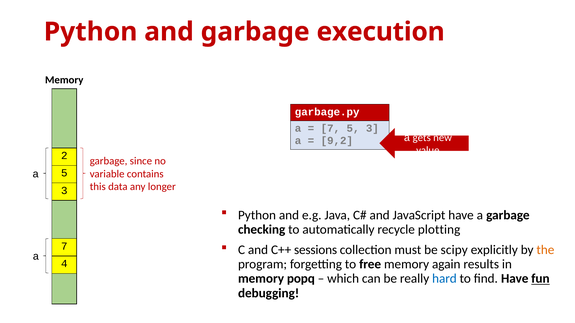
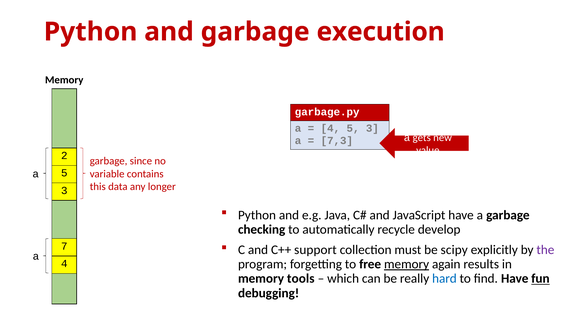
7 at (330, 129): 7 -> 4
9,2: 9,2 -> 7,3
plotting: plotting -> develop
sessions: sessions -> support
the colour: orange -> purple
memory at (407, 265) underline: none -> present
popq: popq -> tools
